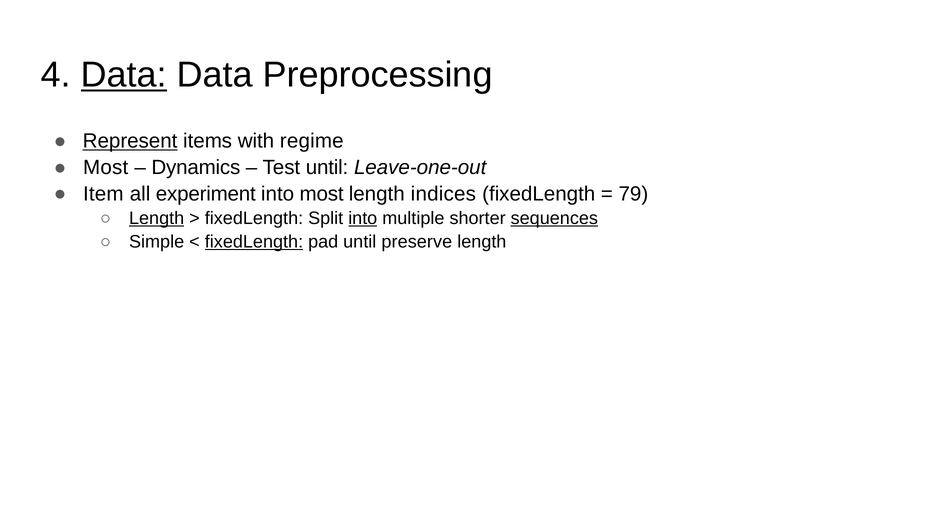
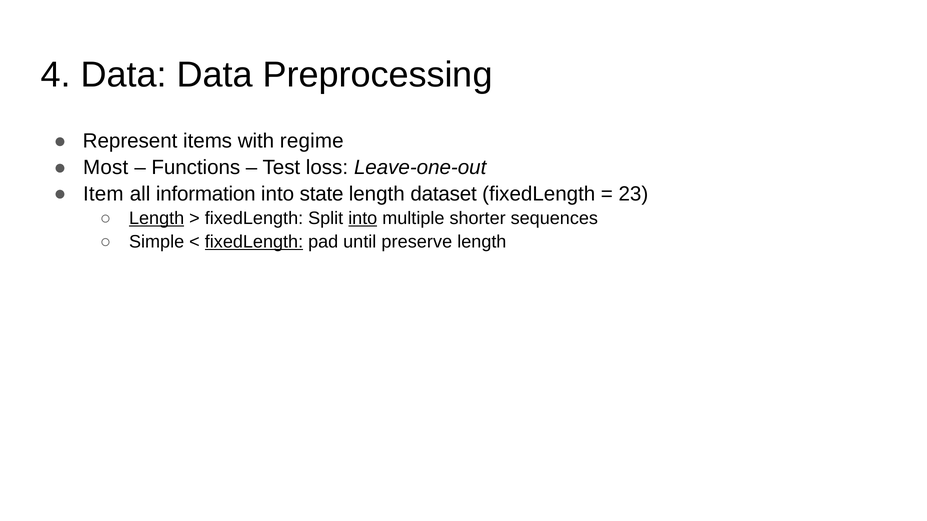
Data at (124, 75) underline: present -> none
Represent underline: present -> none
Dynamics: Dynamics -> Functions
Test until: until -> loss
experiment: experiment -> information
into most: most -> state
indices: indices -> dataset
79: 79 -> 23
sequences underline: present -> none
